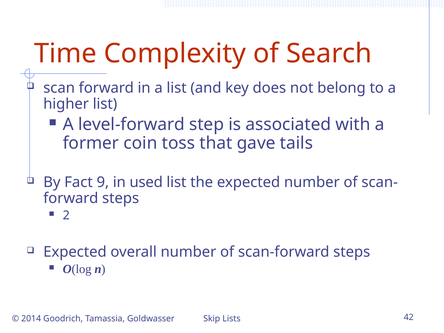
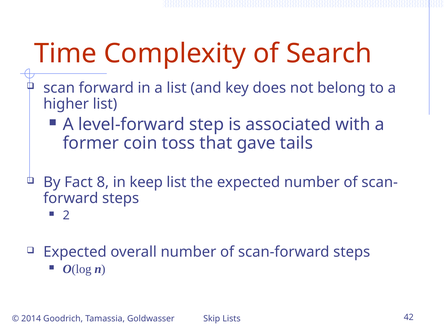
9: 9 -> 8
used: used -> keep
